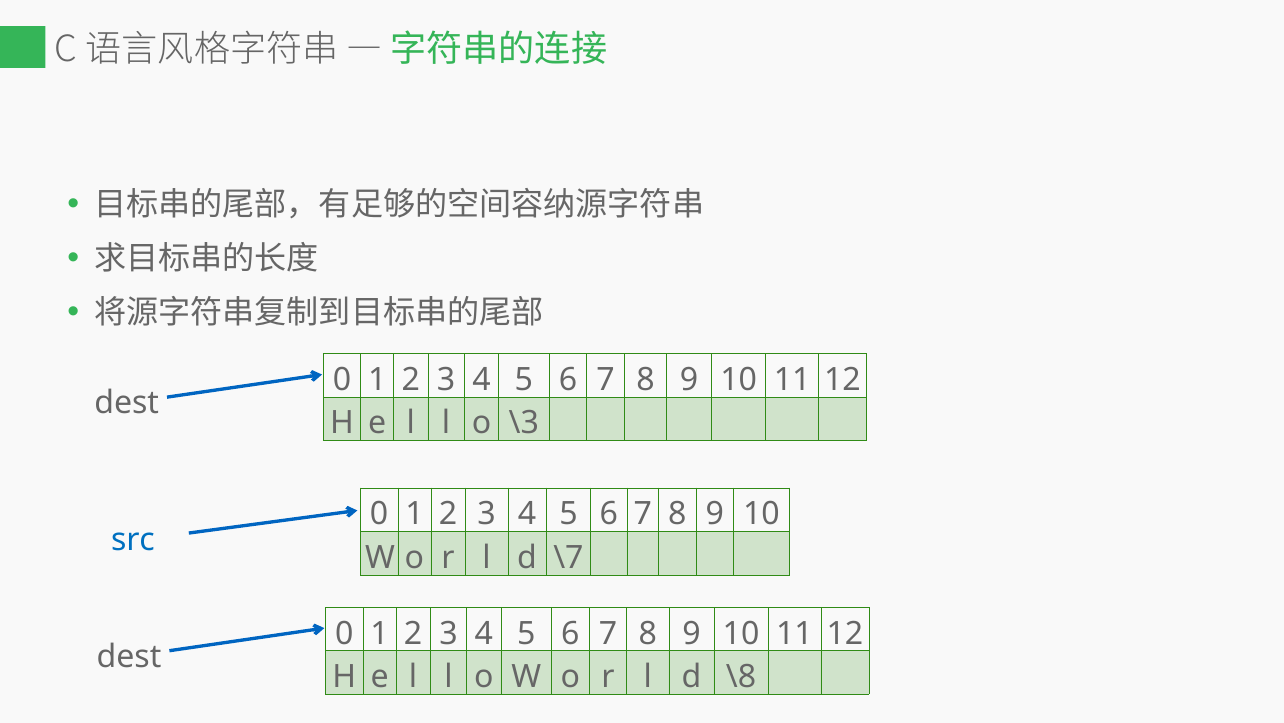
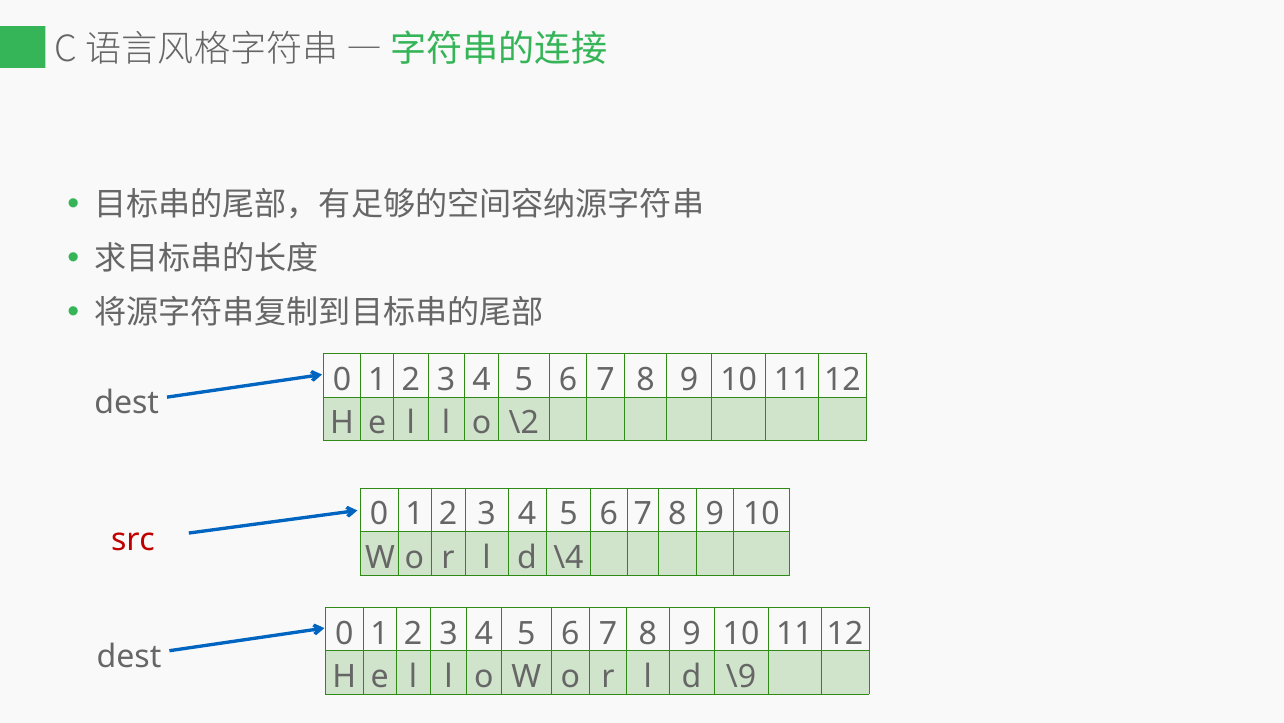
\3: \3 -> \2
src colour: blue -> red
\7: \7 -> \4
\8: \8 -> \9
